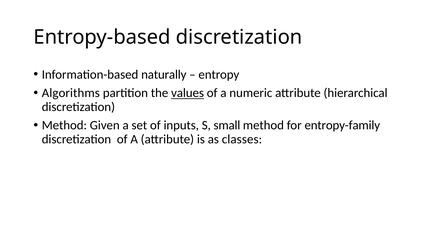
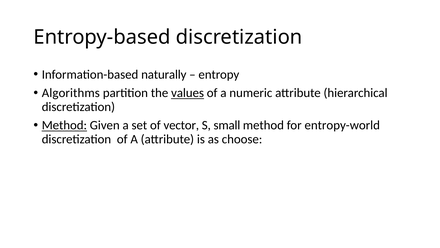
Method at (64, 125) underline: none -> present
inputs: inputs -> vector
entropy-family: entropy-family -> entropy-world
classes: classes -> choose
